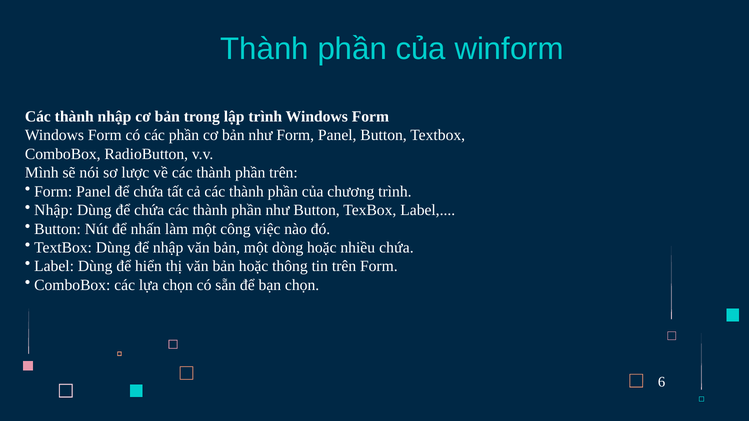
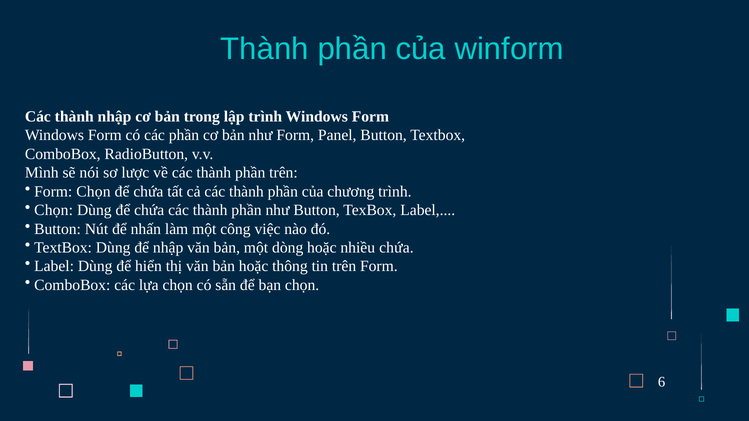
Panel at (94, 192): Panel -> Chọn
Nhập at (54, 210): Nhập -> Chọn
